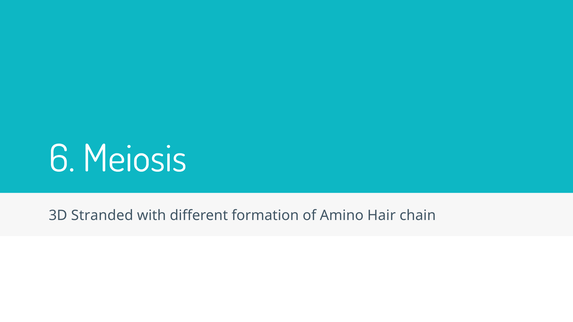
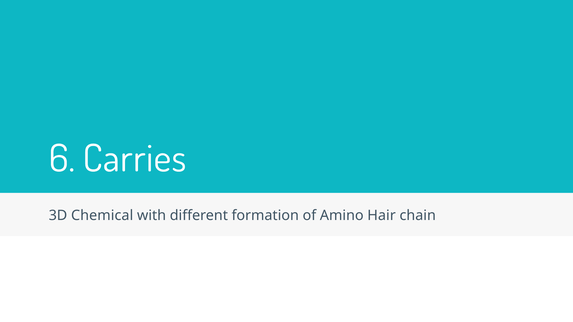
Meiosis: Meiosis -> Carries
Stranded: Stranded -> Chemical
